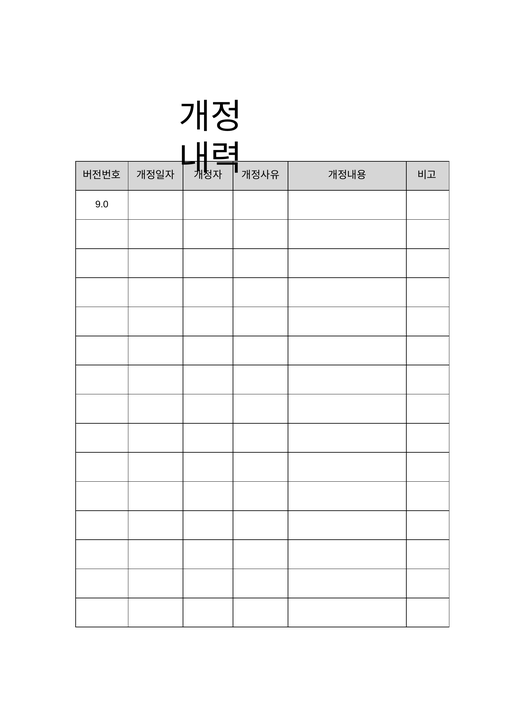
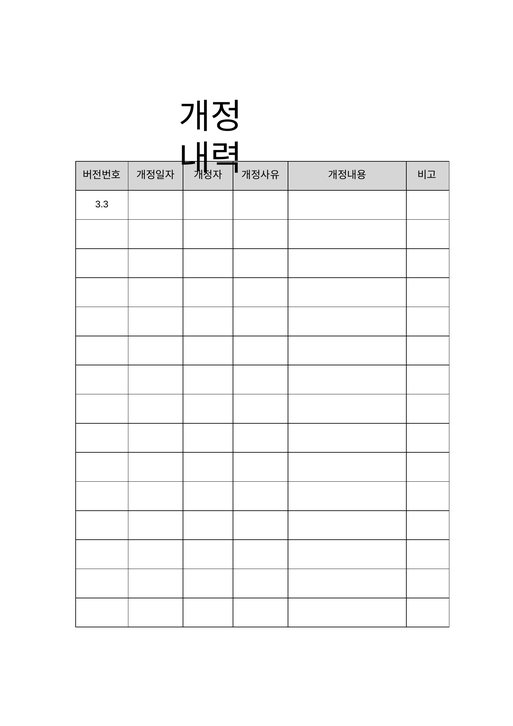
9.0: 9.0 -> 3.3
